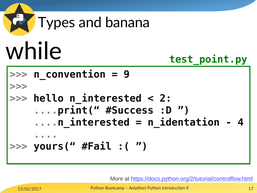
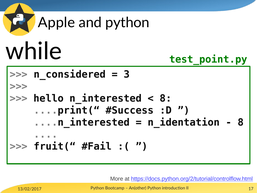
Types: Types -> Apple
and banana: banana -> python
n_convention: n_convention -> n_considered
9: 9 -> 3
2 at (166, 98): 2 -> 8
4 at (241, 122): 4 -> 8
yours(“: yours(“ -> fruit(“
